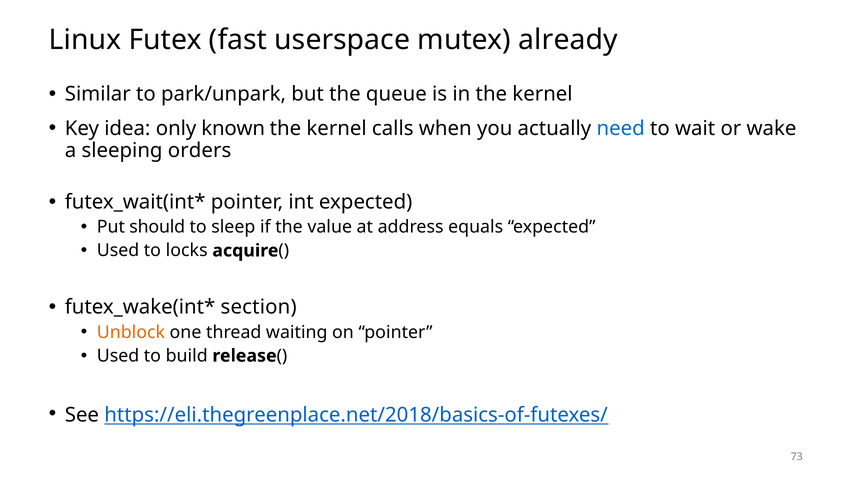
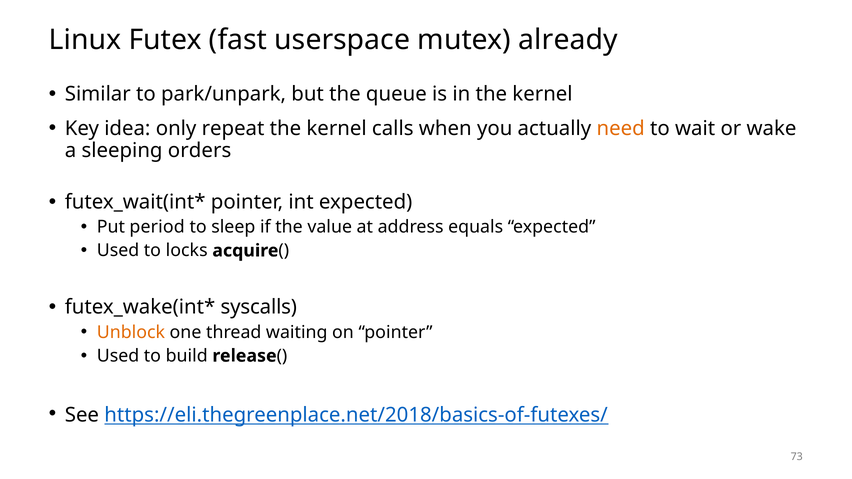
known: known -> repeat
need colour: blue -> orange
should: should -> period
section: section -> syscalls
